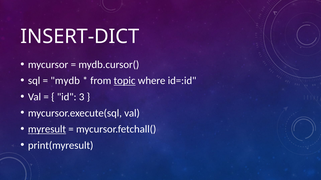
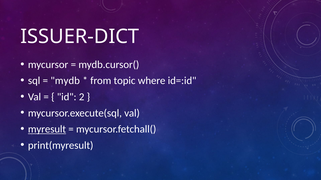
INSERT-DICT: INSERT-DICT -> ISSUER-DICT
topic underline: present -> none
3: 3 -> 2
